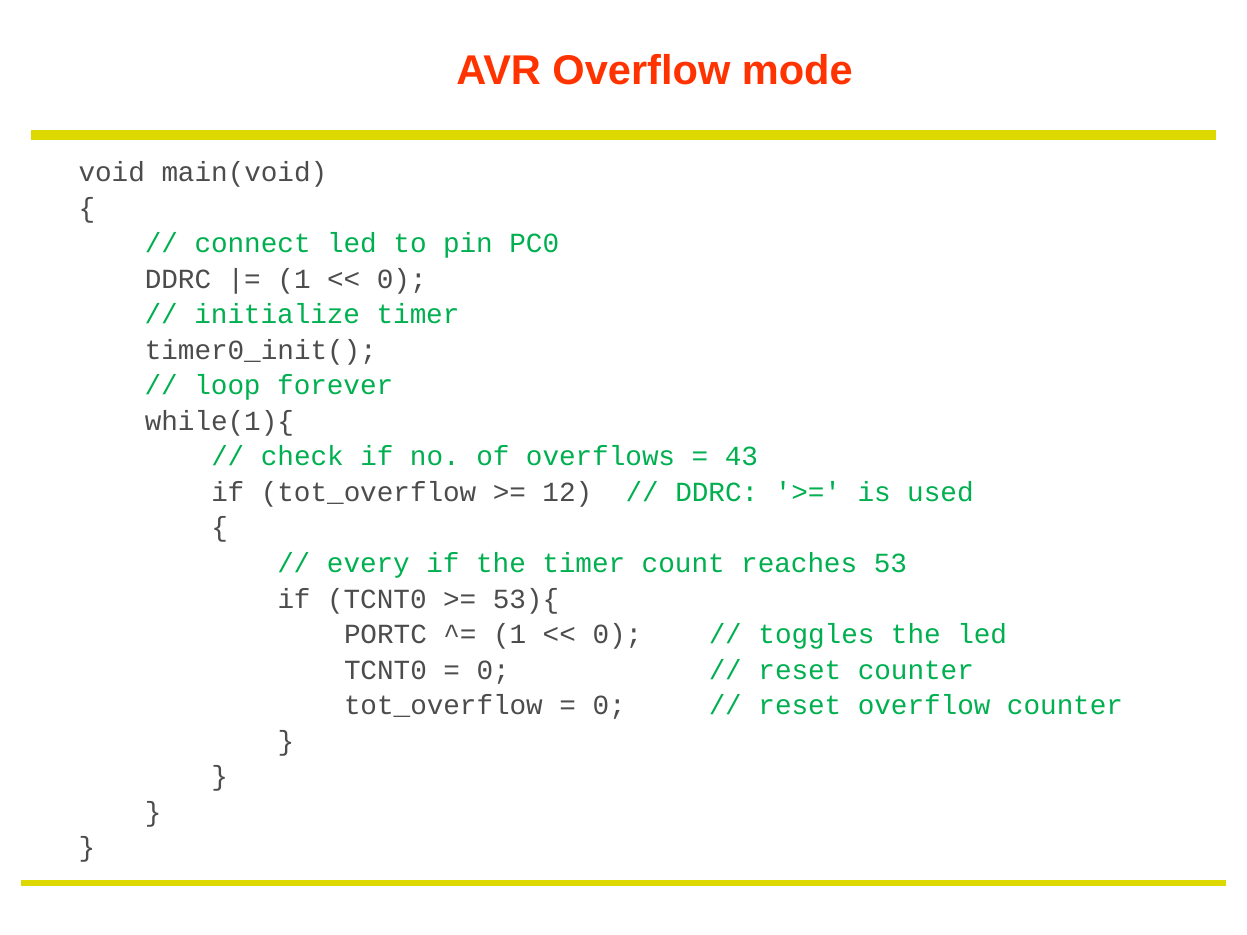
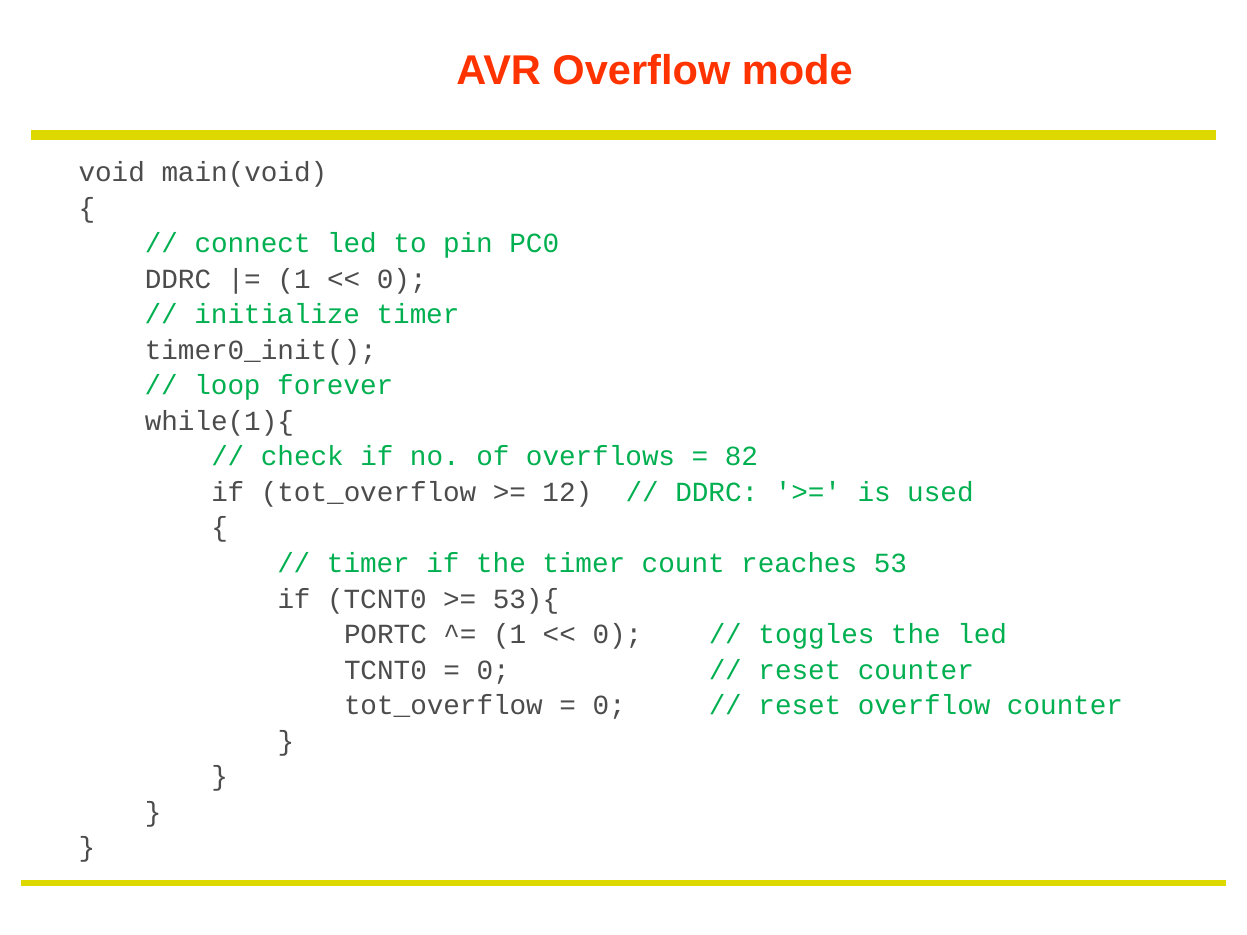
43: 43 -> 82
every at (368, 564): every -> timer
